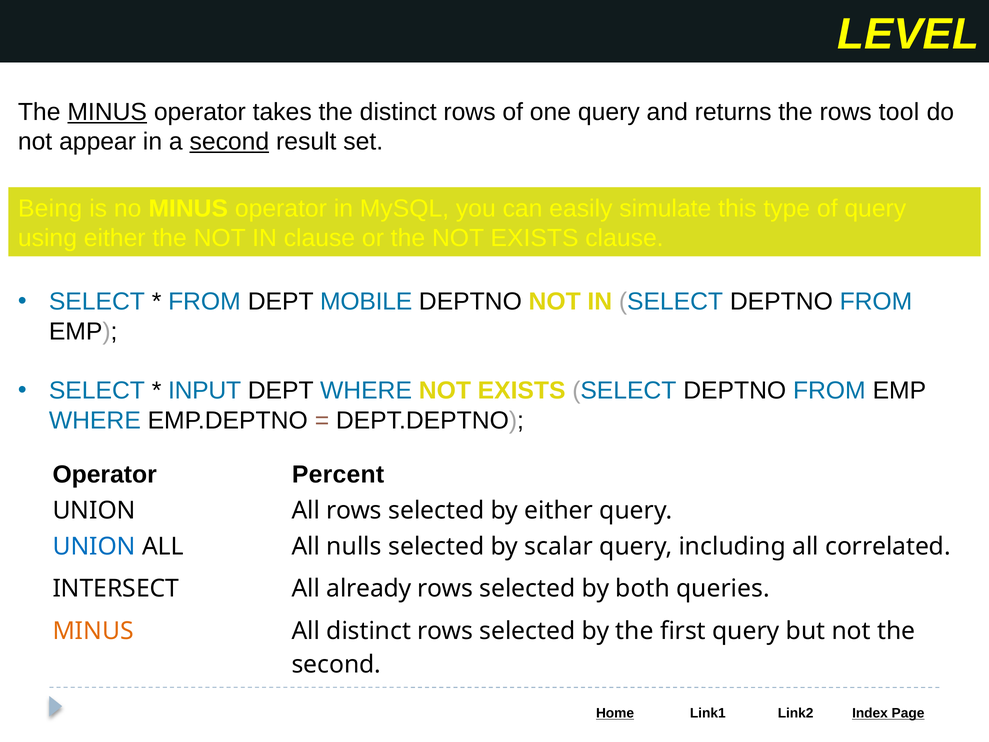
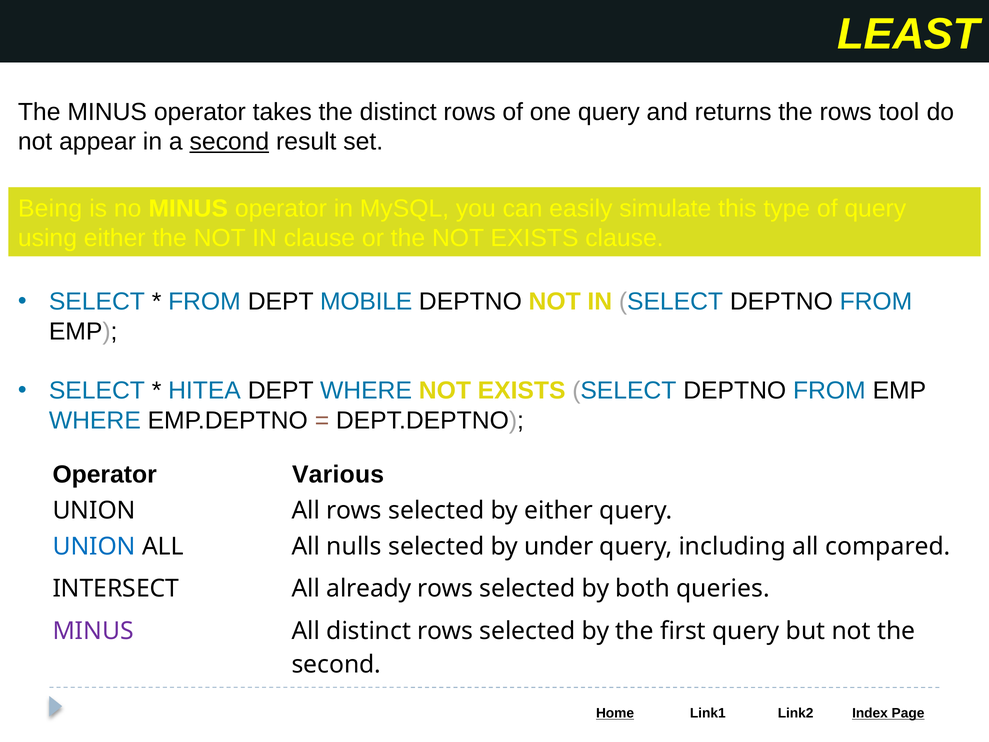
LEVEL: LEVEL -> LEAST
MINUS at (107, 112) underline: present -> none
INPUT: INPUT -> HITEA
Percent: Percent -> Various
scalar: scalar -> under
correlated: correlated -> compared
MINUS at (93, 631) colour: orange -> purple
